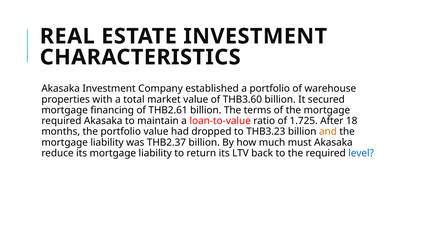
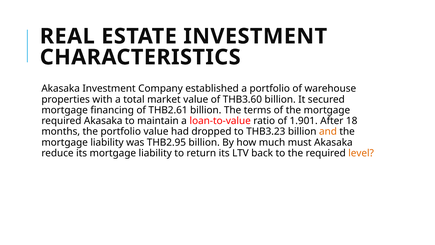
1.725: 1.725 -> 1.901
THB2.37: THB2.37 -> THB2.95
level colour: blue -> orange
